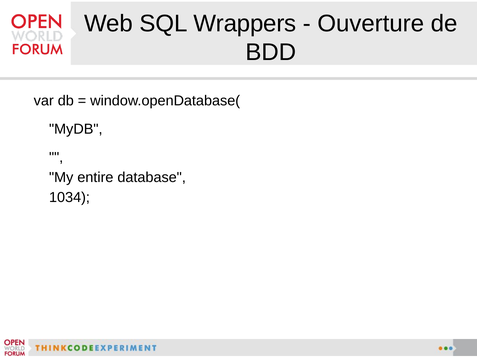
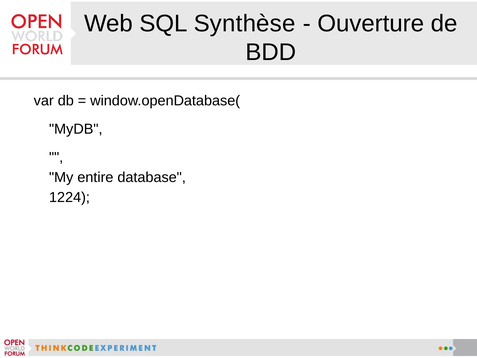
Wrappers: Wrappers -> Synthèse
1034: 1034 -> 1224
